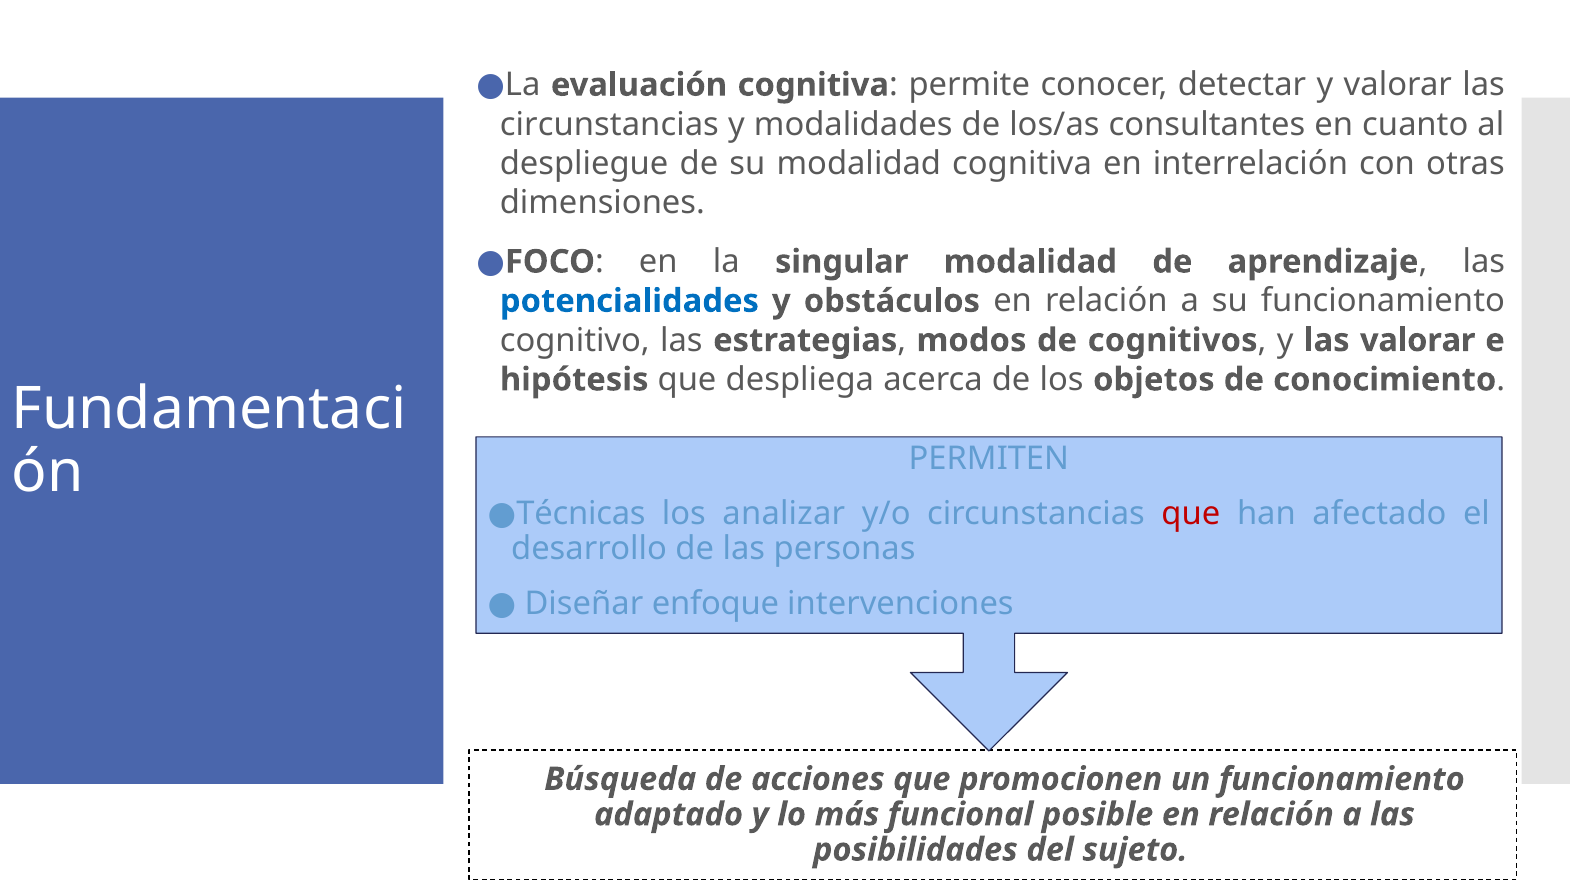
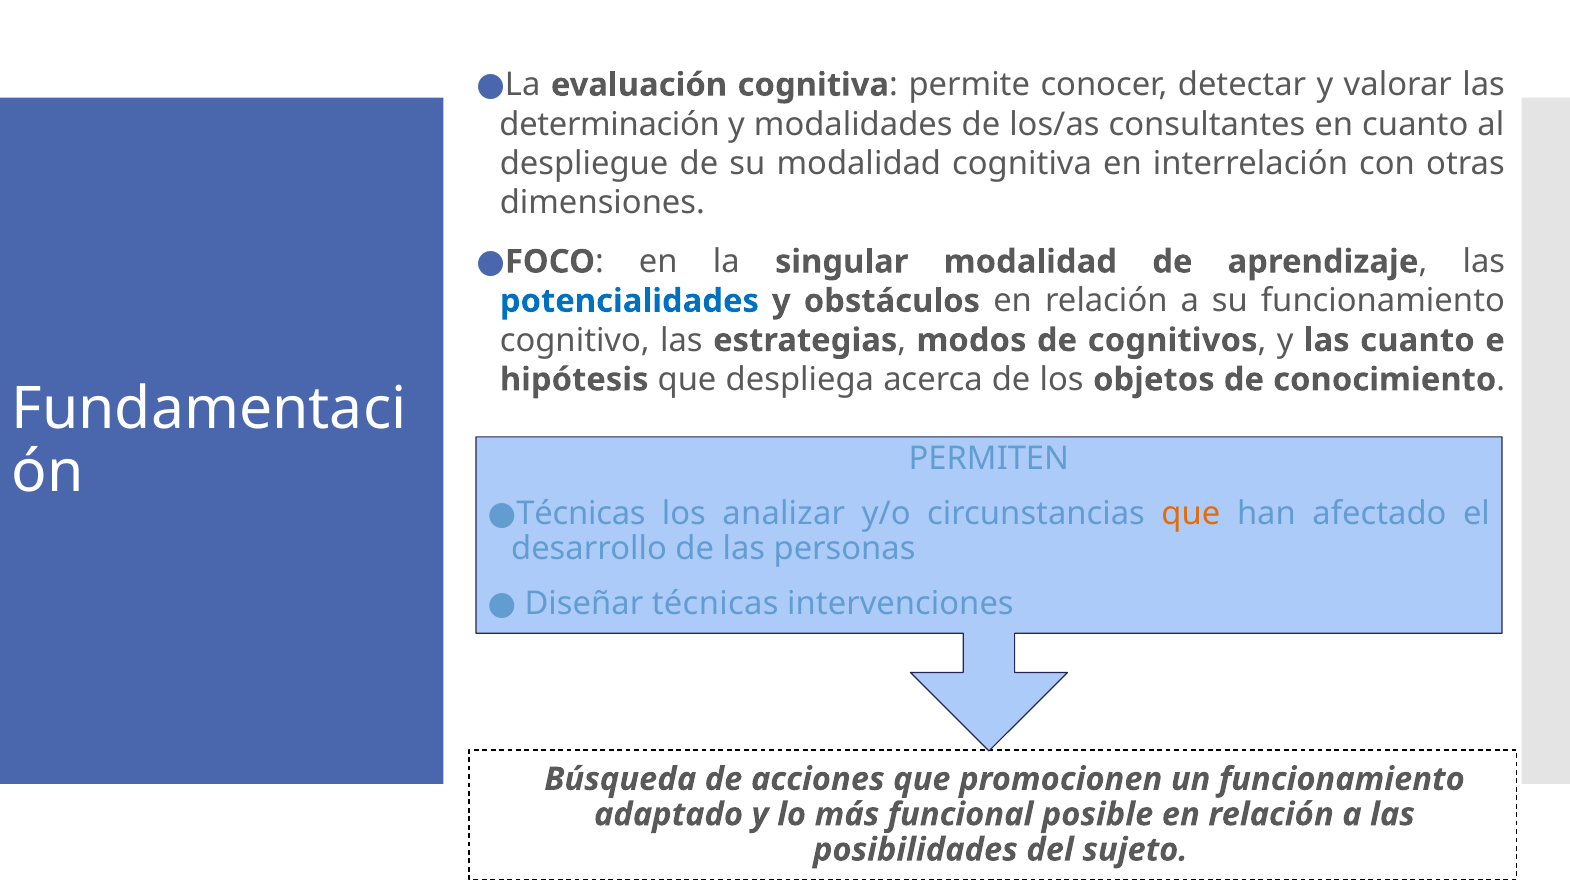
circunstancias at (609, 124): circunstancias -> determinación
las valorar: valorar -> cuanto
que at (1191, 513) colour: red -> orange
Diseñar enfoque: enfoque -> técnicas
